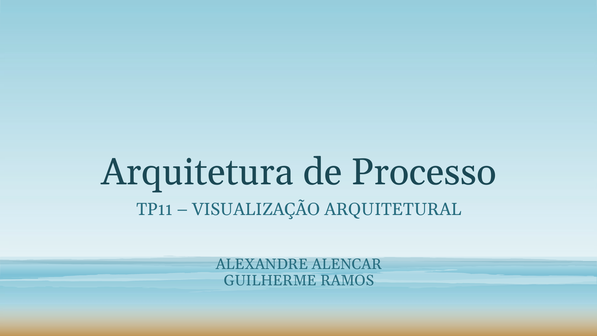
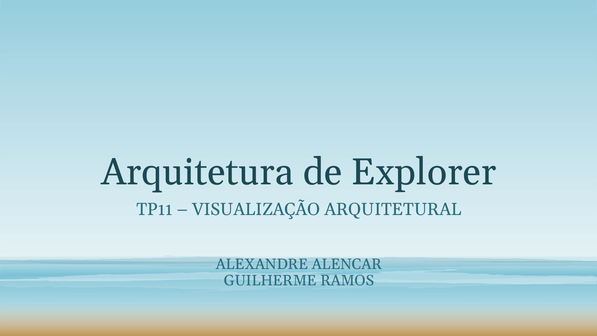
Processo: Processo -> Explorer
